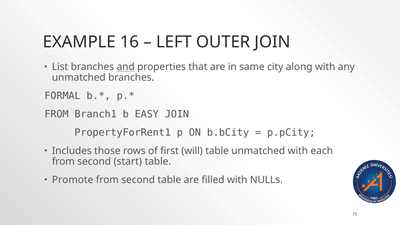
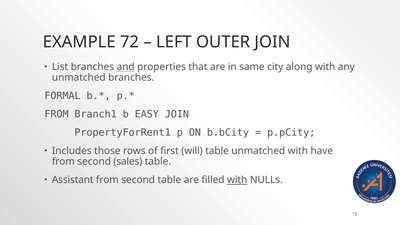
16: 16 -> 72
each: each -> have
start: start -> sales
Promote: Promote -> Assistant
with at (237, 180) underline: none -> present
